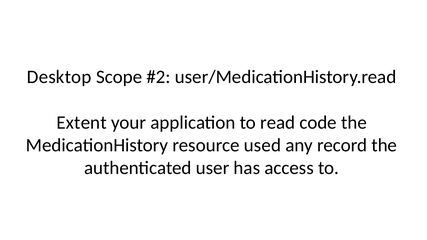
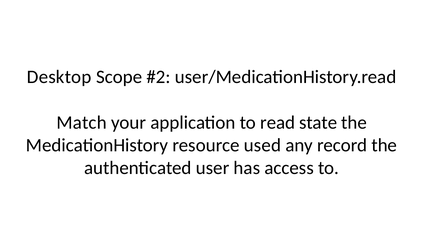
Extent: Extent -> Match
code: code -> state
